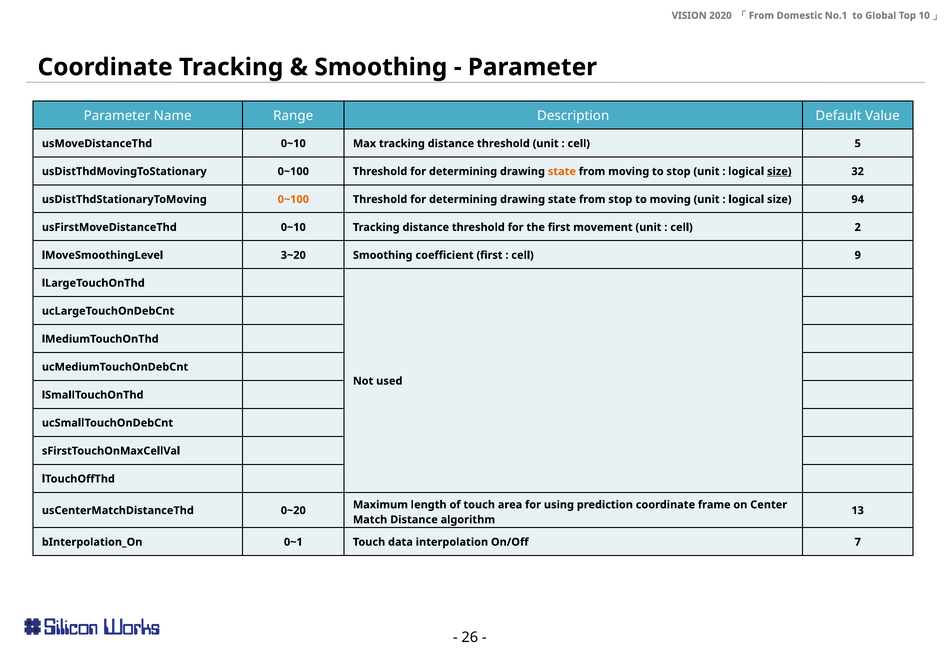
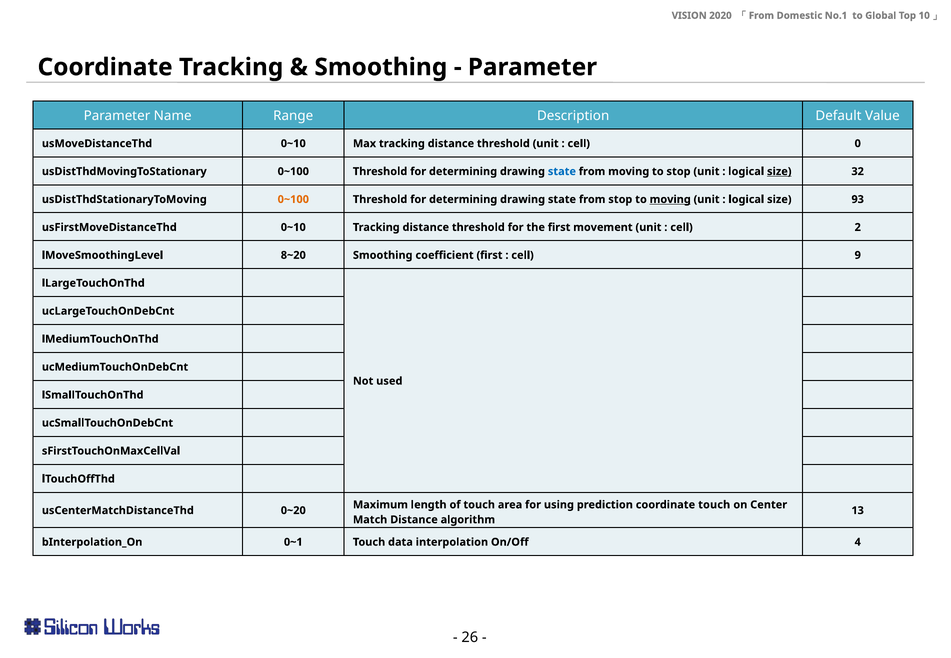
5: 5 -> 0
state at (562, 172) colour: orange -> blue
moving at (670, 199) underline: none -> present
94: 94 -> 93
3~20: 3~20 -> 8~20
coordinate frame: frame -> touch
7: 7 -> 4
